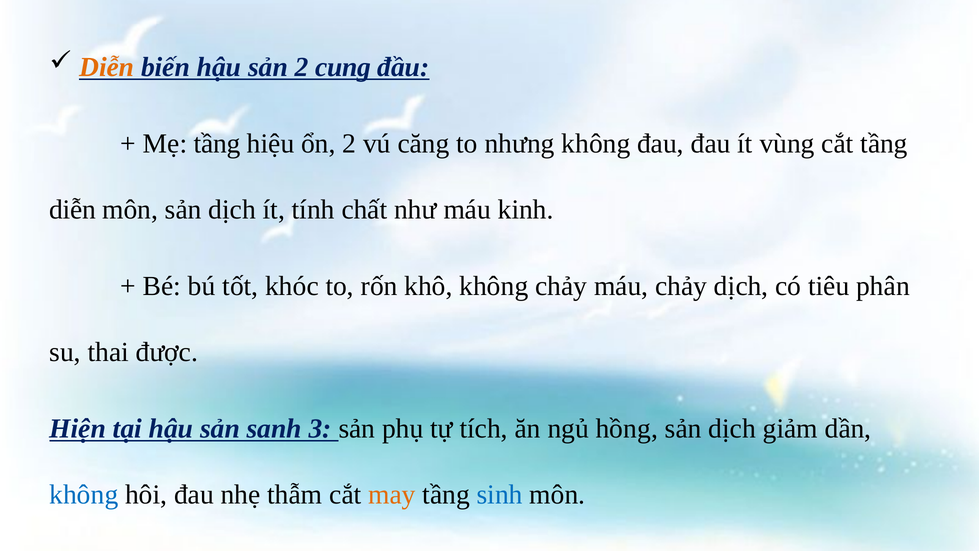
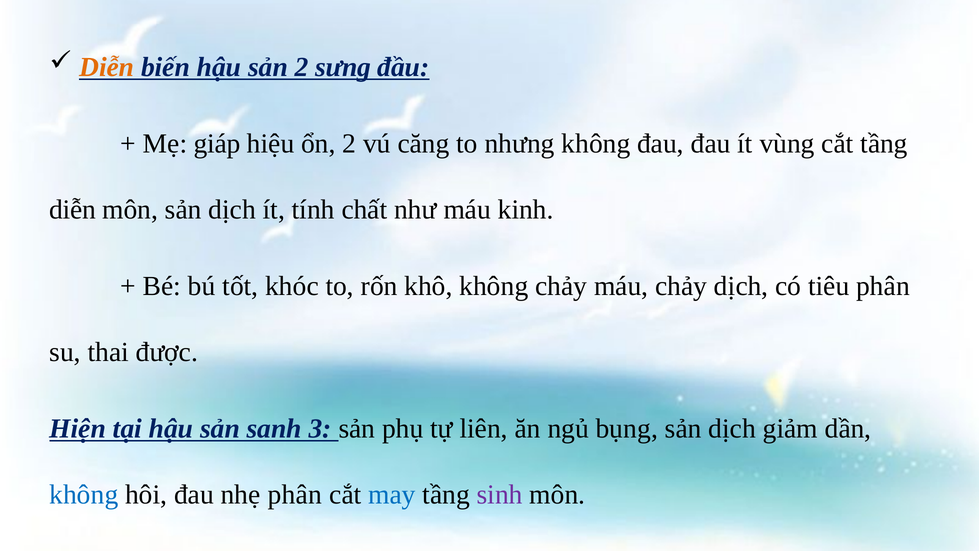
cung: cung -> sưng
Mẹ tầng: tầng -> giáp
tích: tích -> liên
hồng: hồng -> bụng
nhẹ thẫm: thẫm -> phân
may colour: orange -> blue
sinh colour: blue -> purple
